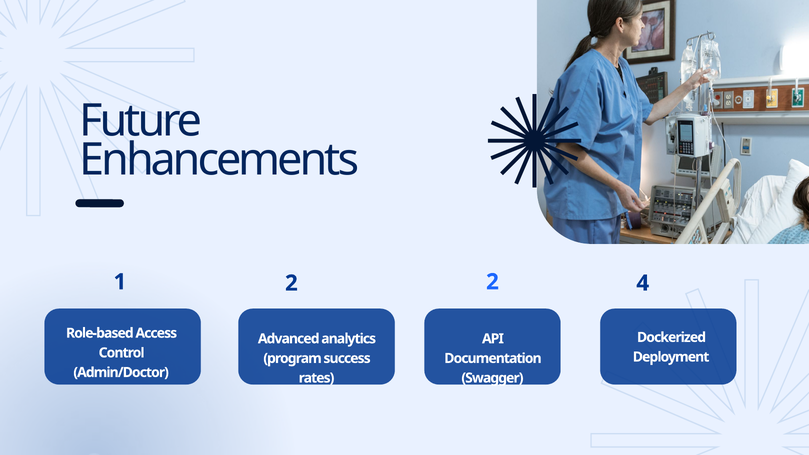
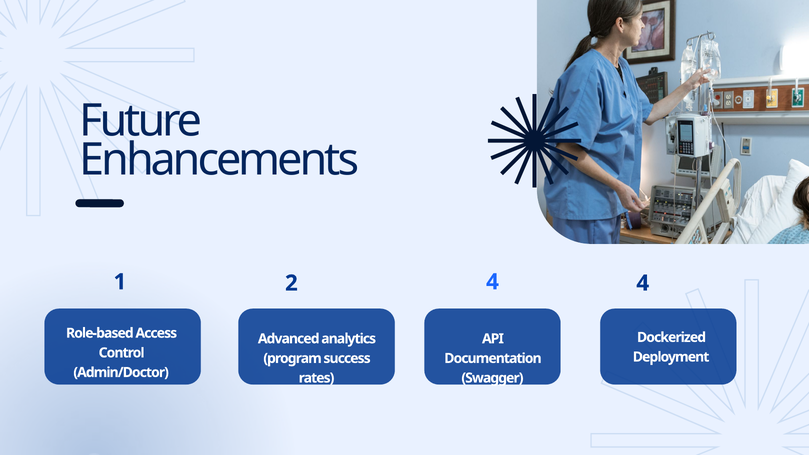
2 2: 2 -> 4
